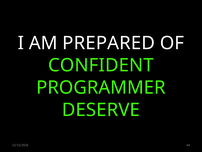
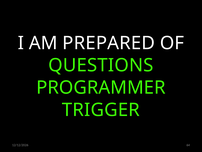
CONFIDENT: CONFIDENT -> QUESTIONS
DESERVE: DESERVE -> TRIGGER
